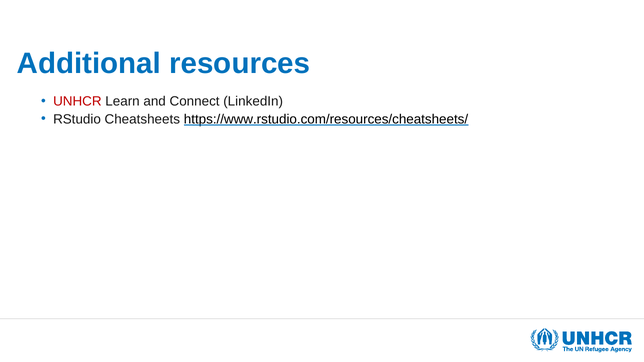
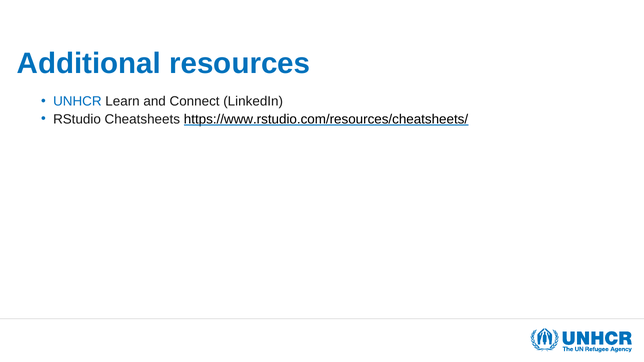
UNHCR colour: red -> blue
